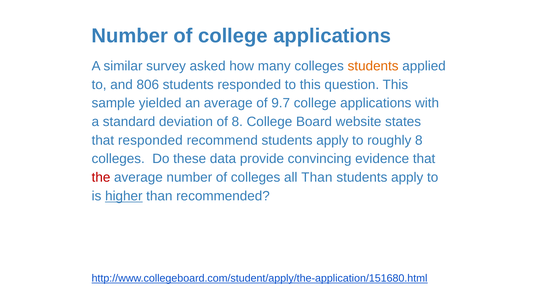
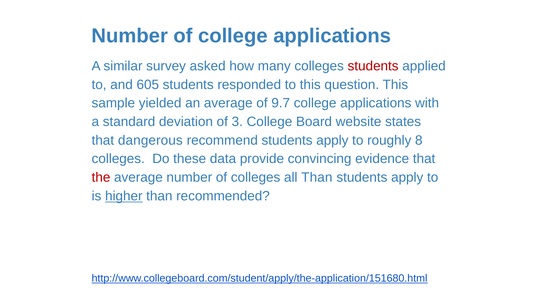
students at (373, 66) colour: orange -> red
806: 806 -> 605
of 8: 8 -> 3
that responded: responded -> dangerous
